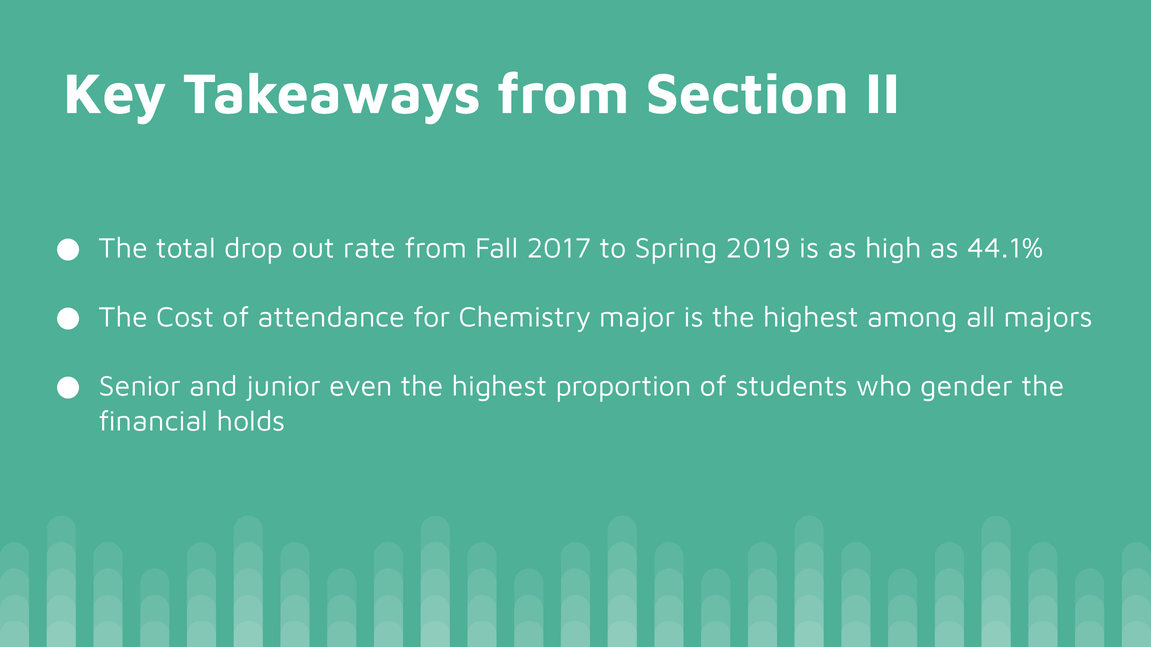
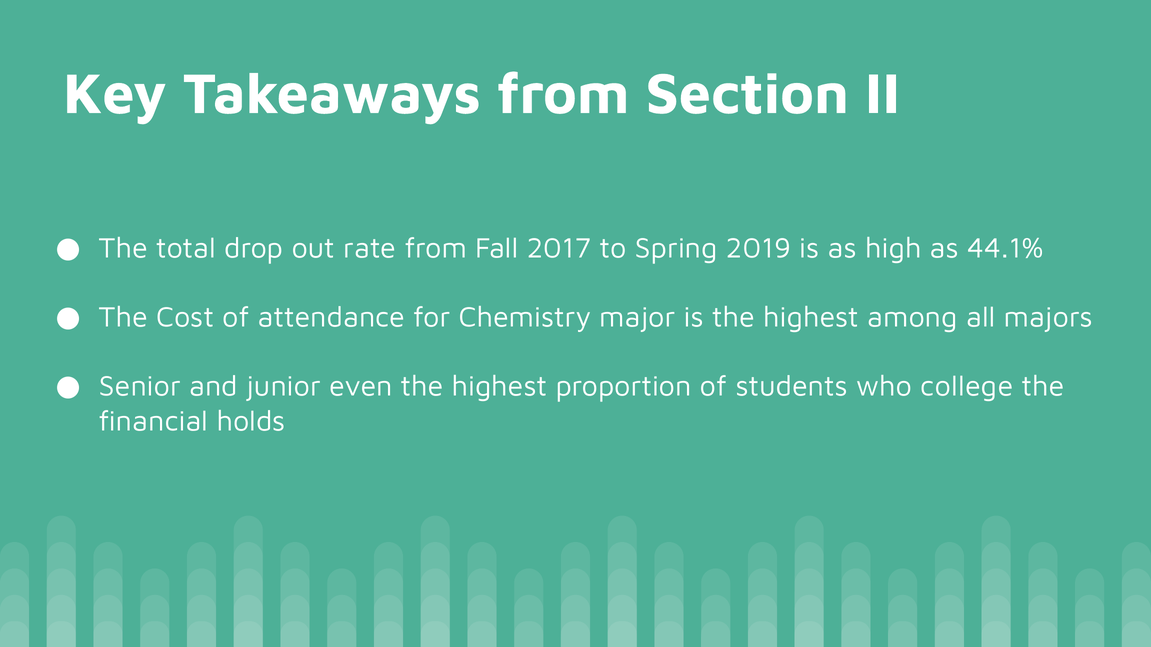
gender: gender -> college
